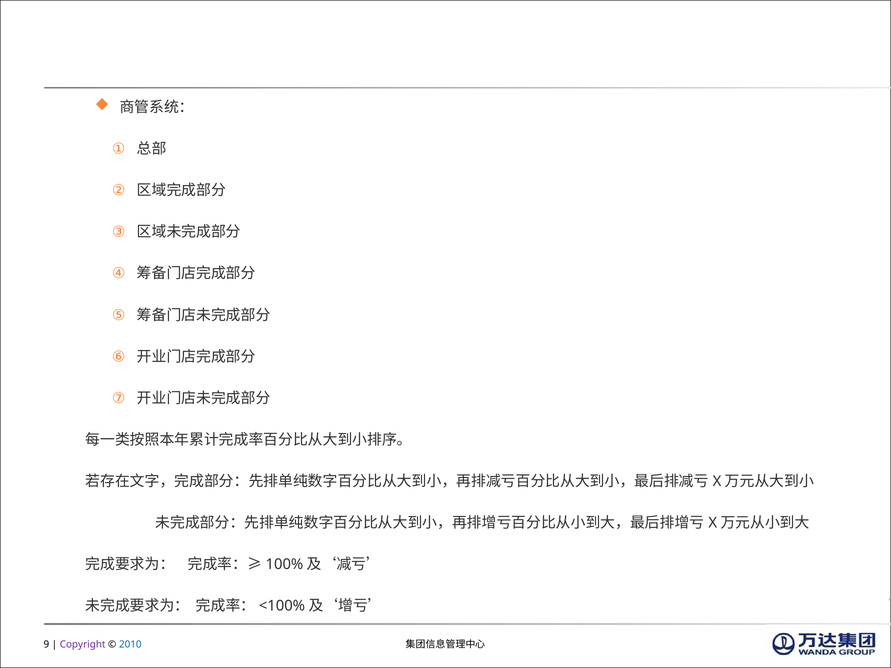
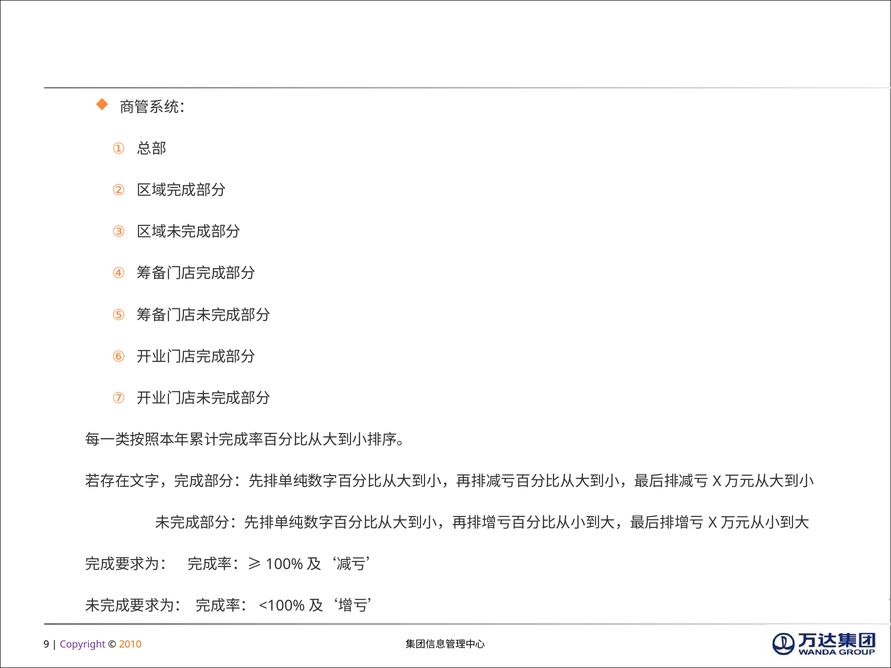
2010 colour: blue -> orange
